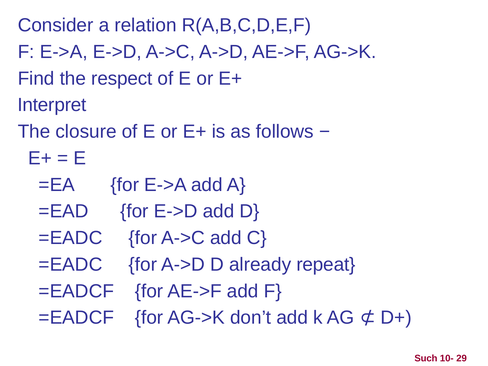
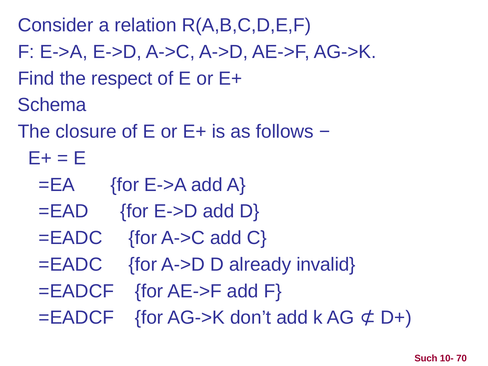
Interpret: Interpret -> Schema
repeat: repeat -> invalid
29: 29 -> 70
